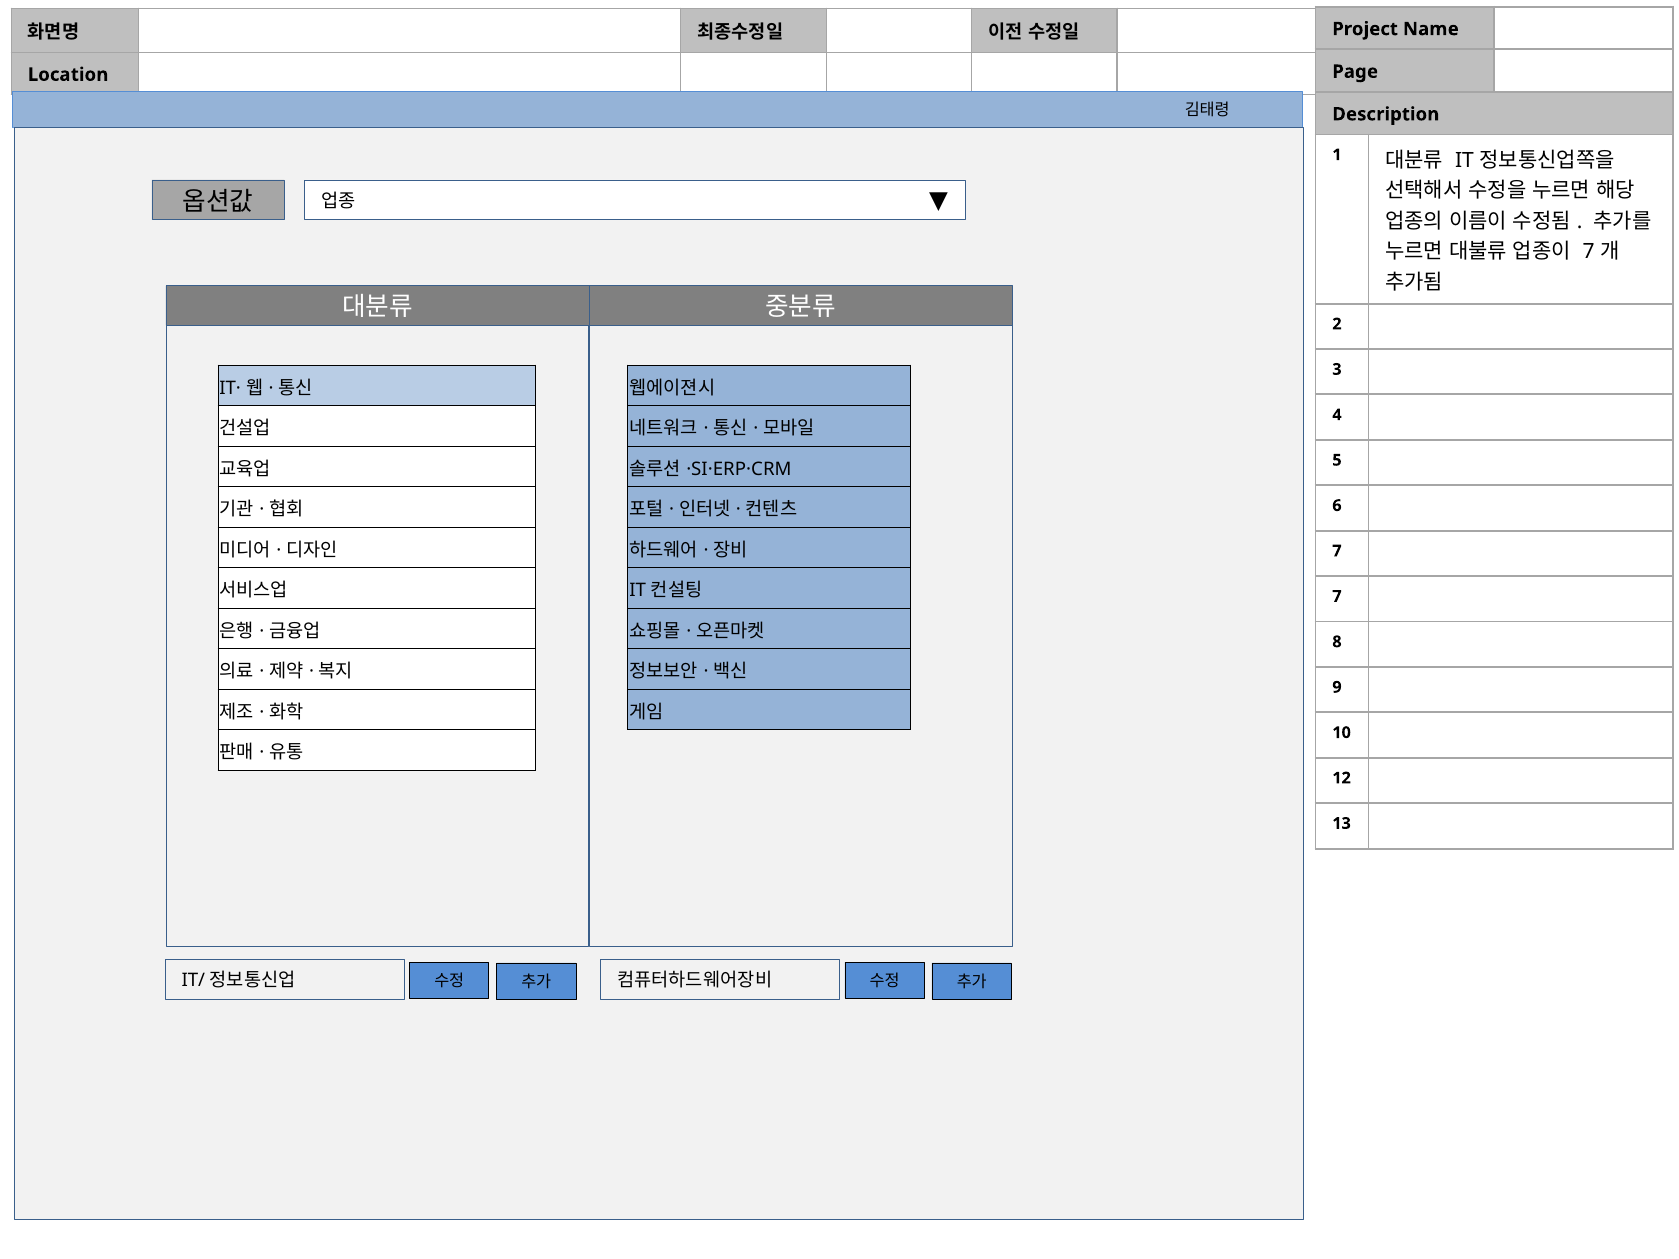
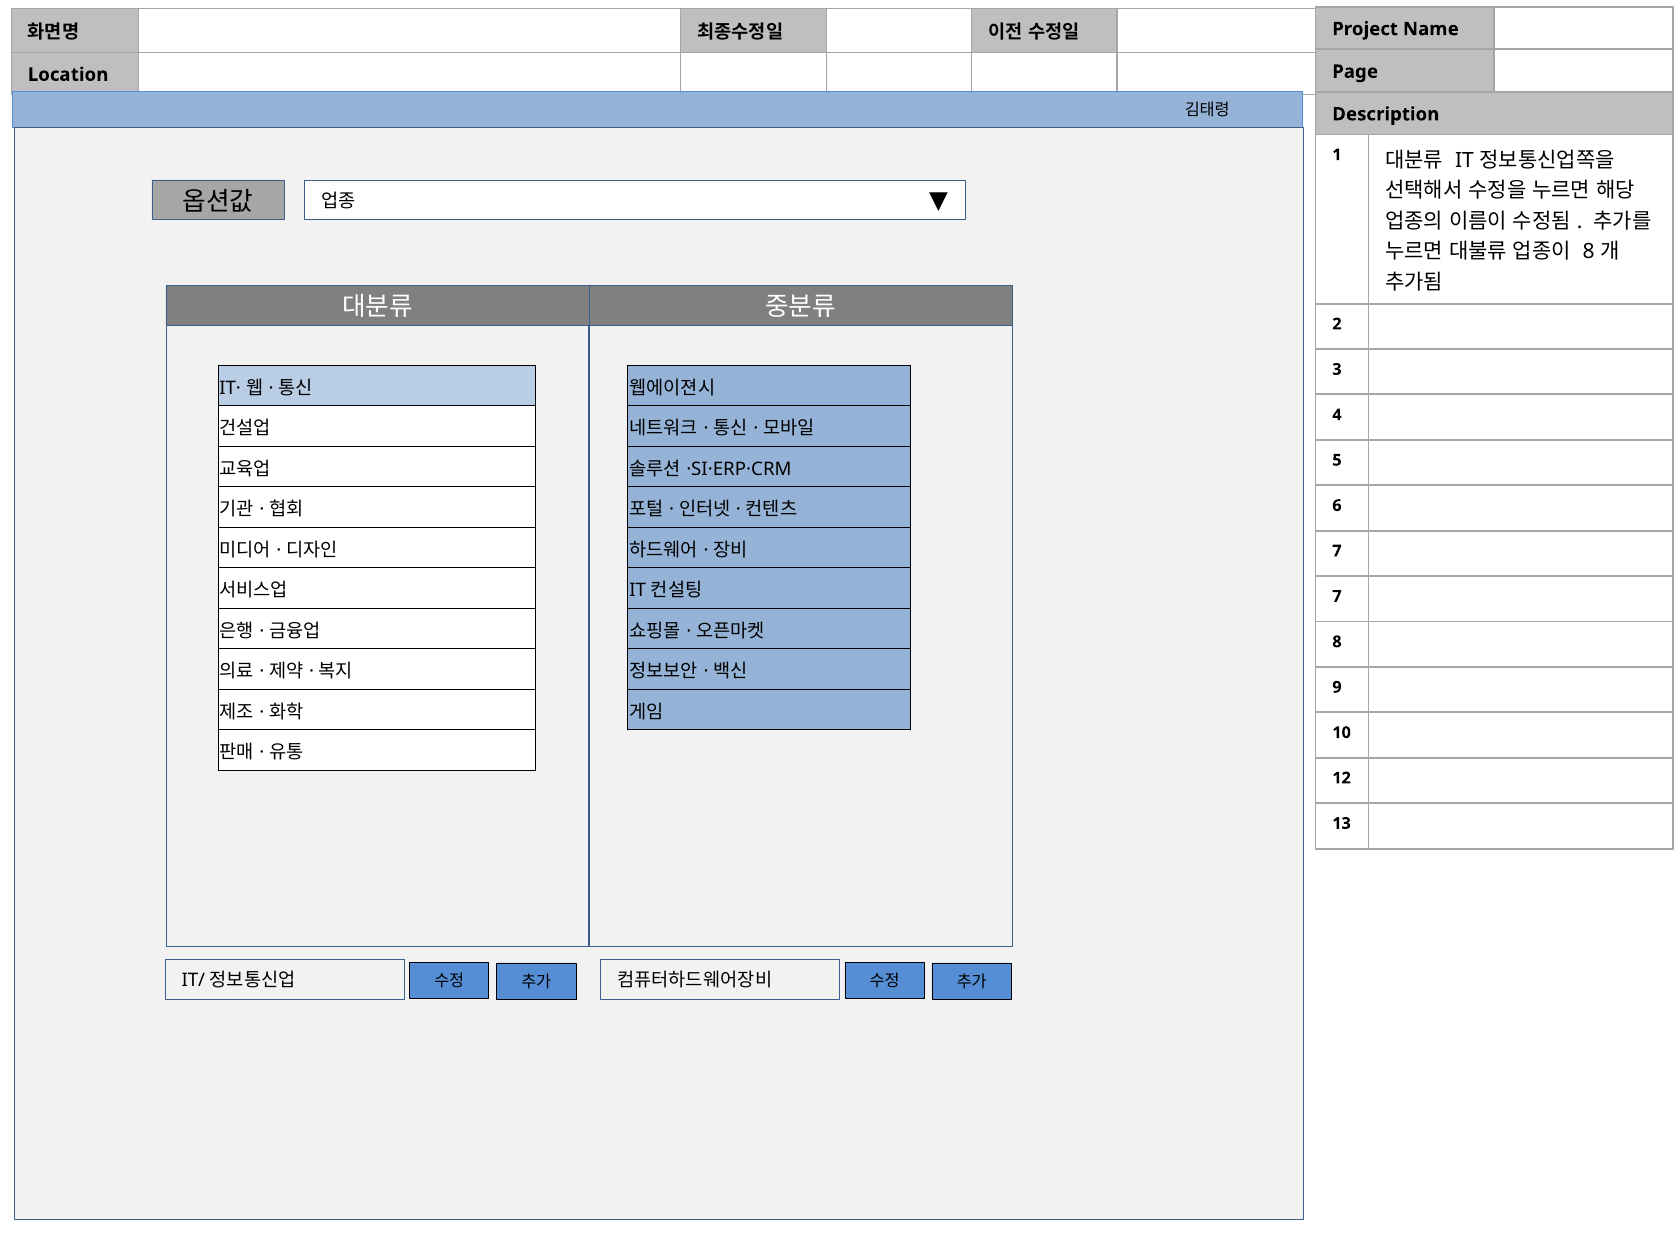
7 at (1589, 252): 7 -> 8
